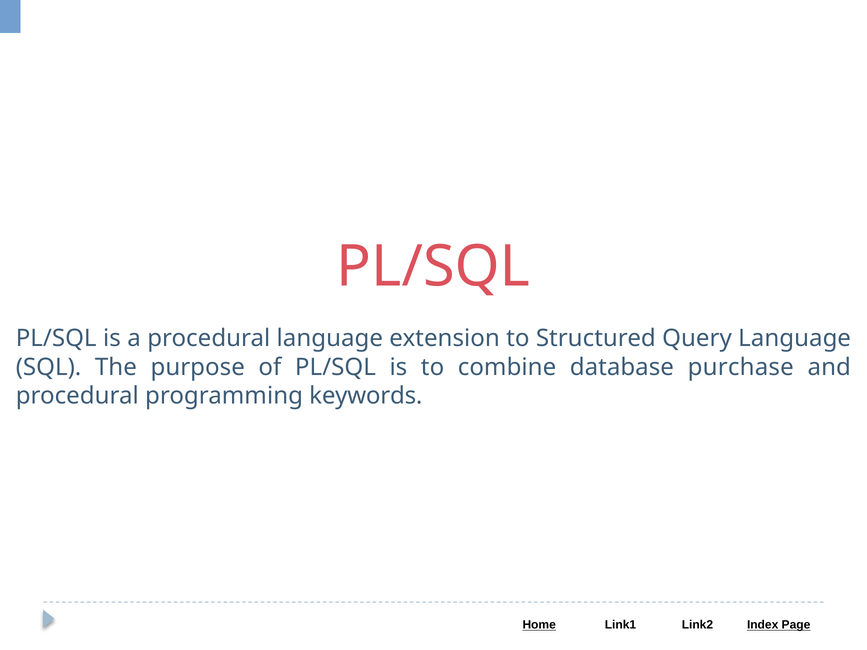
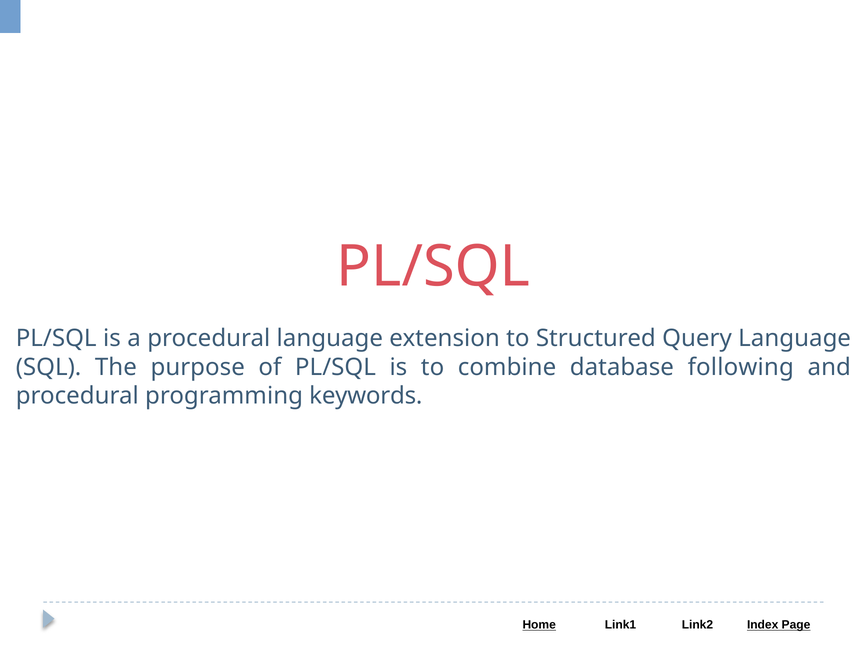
purchase: purchase -> following
